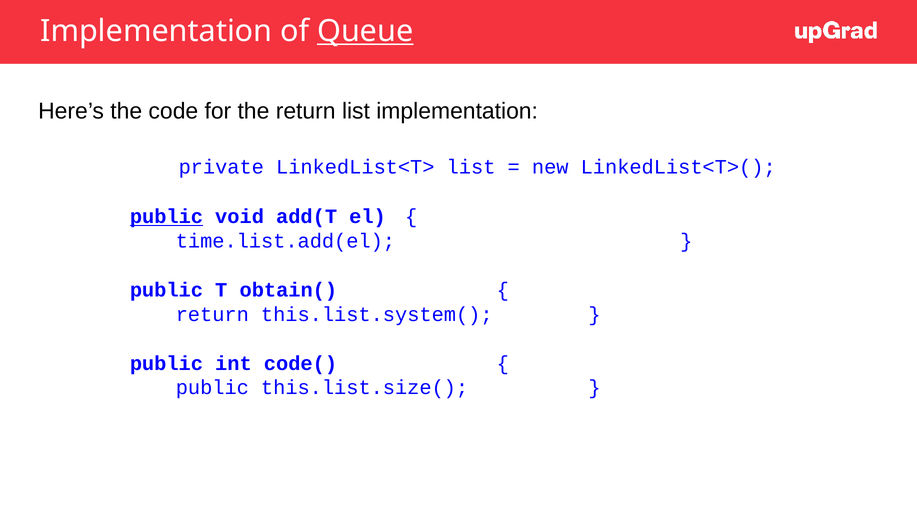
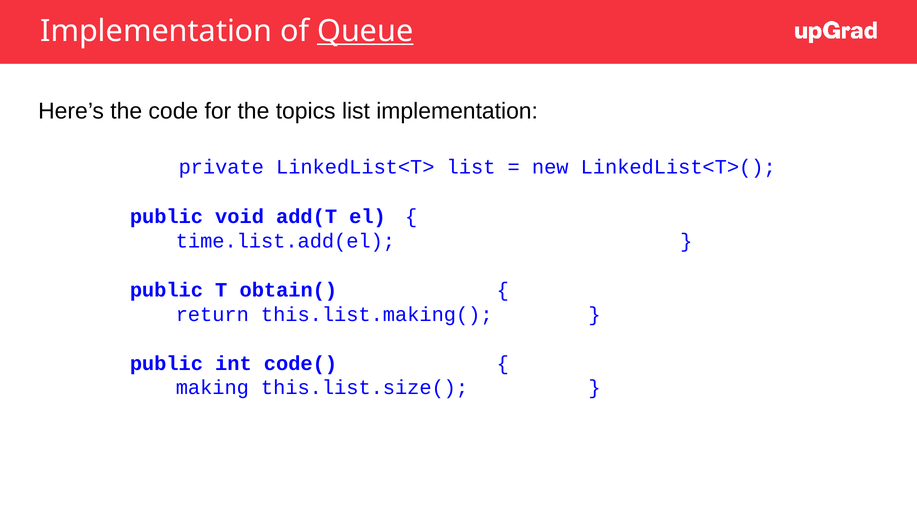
the return: return -> topics
public at (167, 217) underline: present -> none
this.list.system(: this.list.system( -> this.list.making(
public at (212, 388): public -> making
